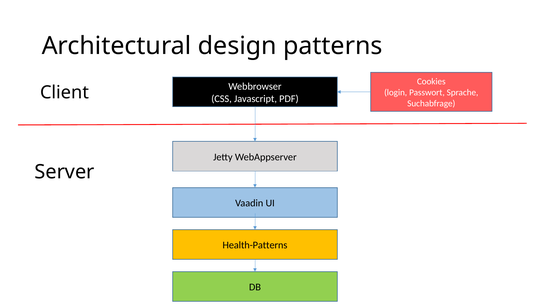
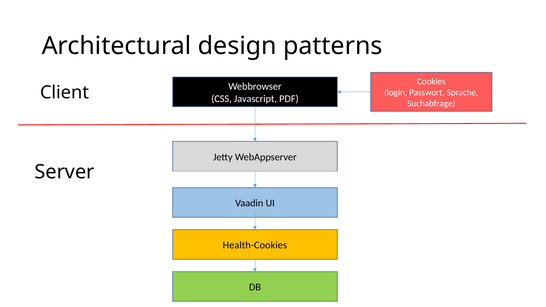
Health-Patterns: Health-Patterns -> Health-Cookies
